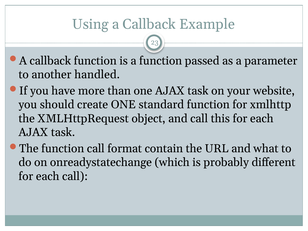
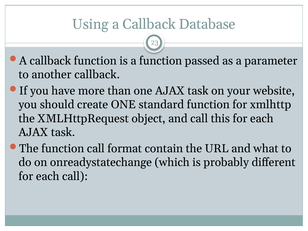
Example: Example -> Database
another handled: handled -> callback
